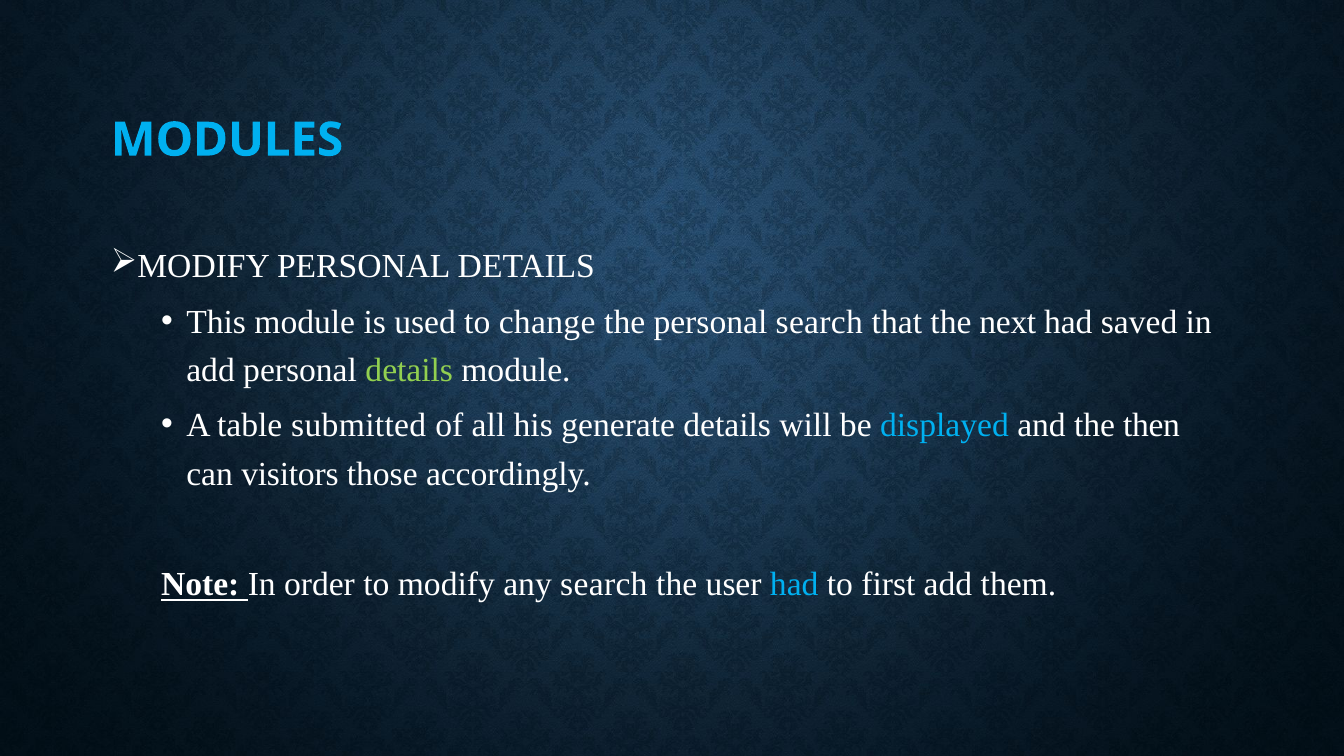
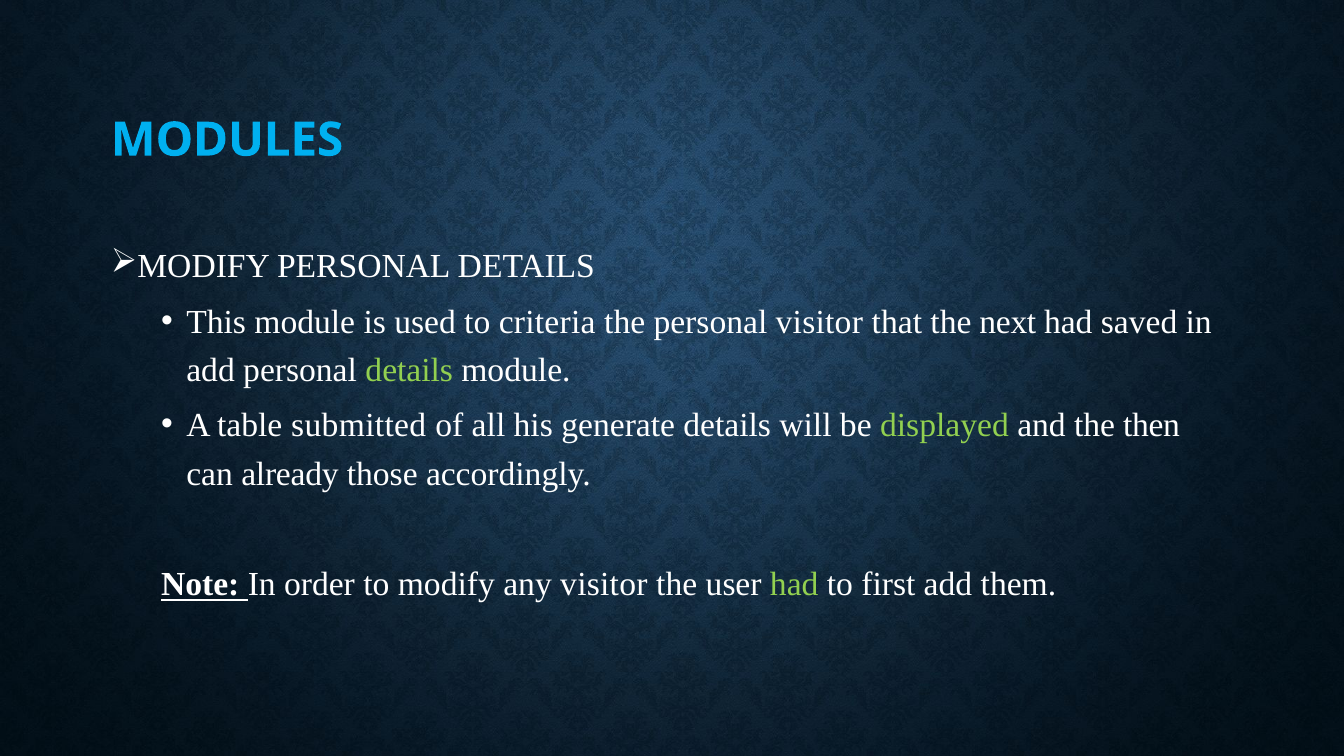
change: change -> criteria
personal search: search -> visitor
displayed colour: light blue -> light green
visitors: visitors -> already
any search: search -> visitor
had at (794, 585) colour: light blue -> light green
